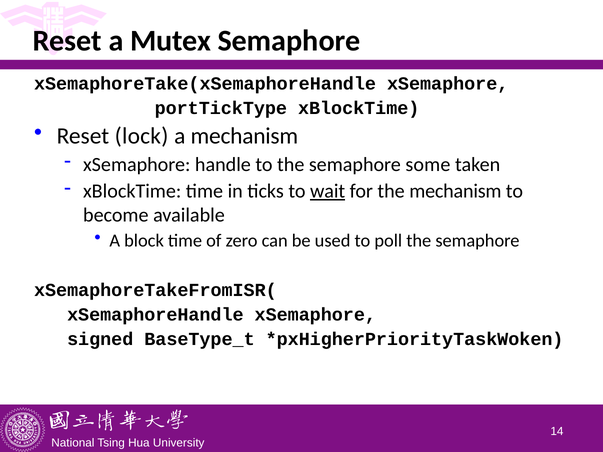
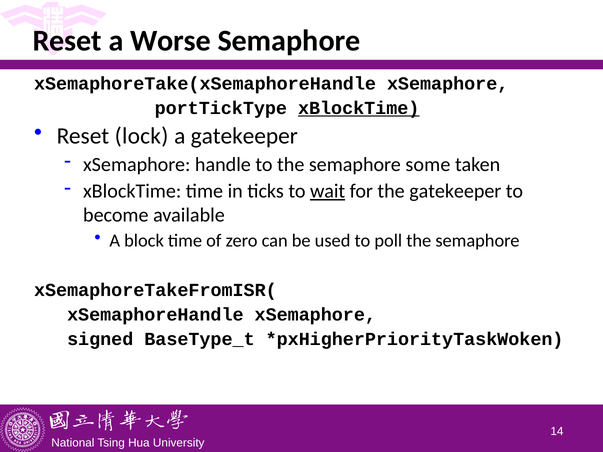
Mutex: Mutex -> Worse
xBlockTime at (359, 108) underline: none -> present
a mechanism: mechanism -> gatekeeper
the mechanism: mechanism -> gatekeeper
